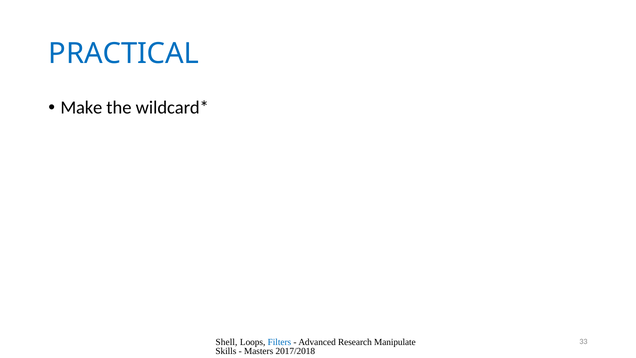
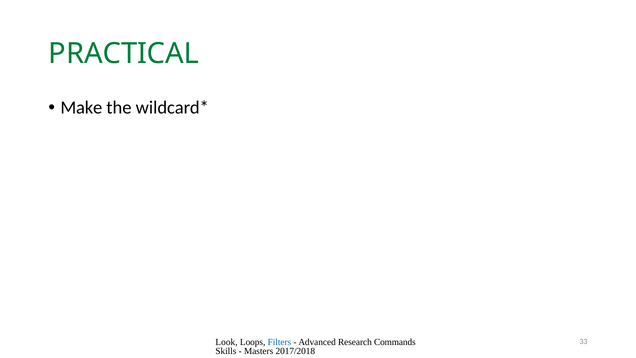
PRACTICAL colour: blue -> green
Shell: Shell -> Look
Manipulate: Manipulate -> Commands
